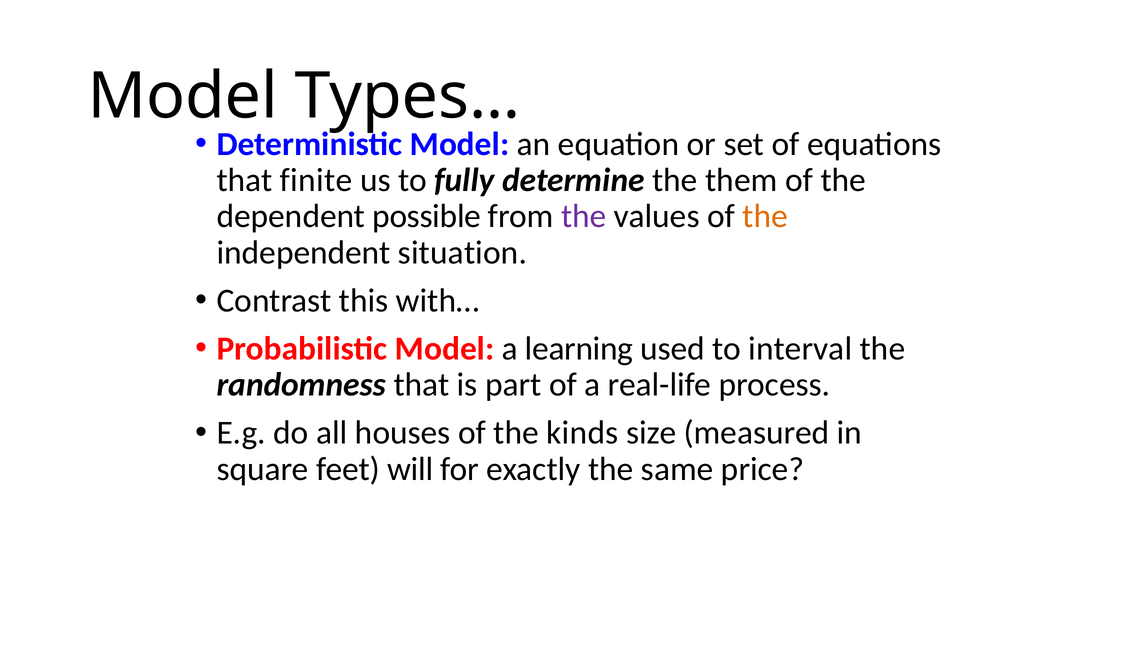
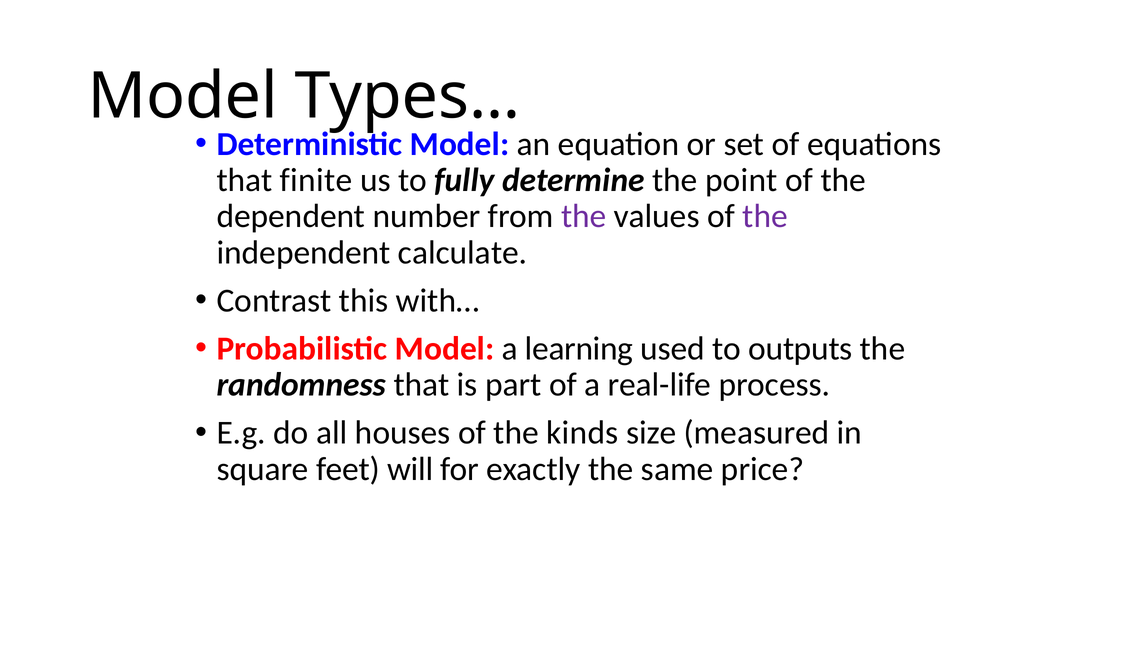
them: them -> point
possible: possible -> number
the at (765, 216) colour: orange -> purple
situation: situation -> calculate
interval: interval -> outputs
